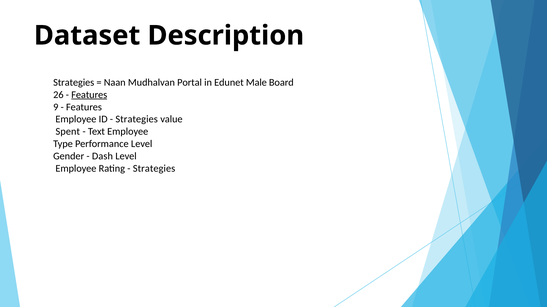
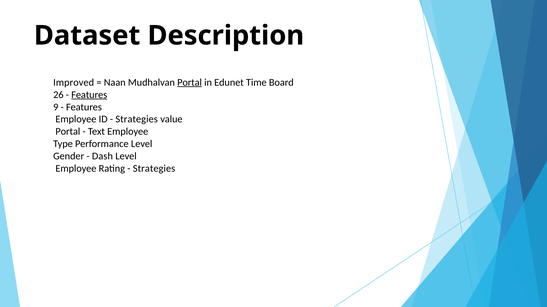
Strategies at (74, 83): Strategies -> Improved
Portal at (190, 83) underline: none -> present
Male: Male -> Time
Spent at (68, 132): Spent -> Portal
